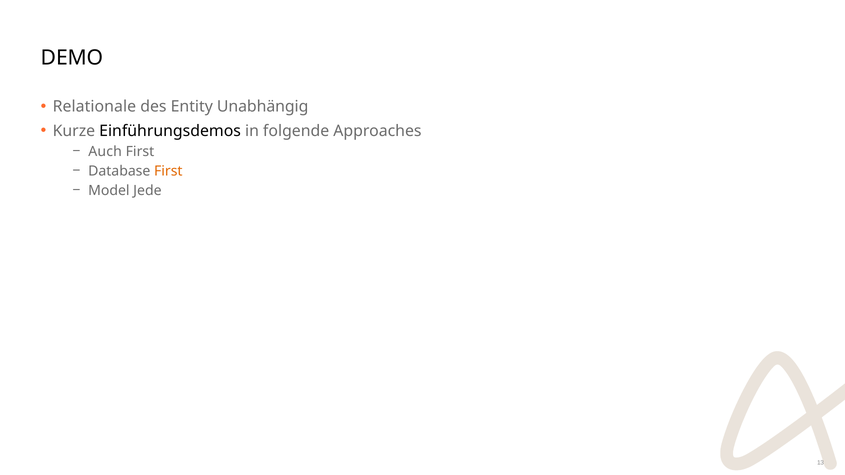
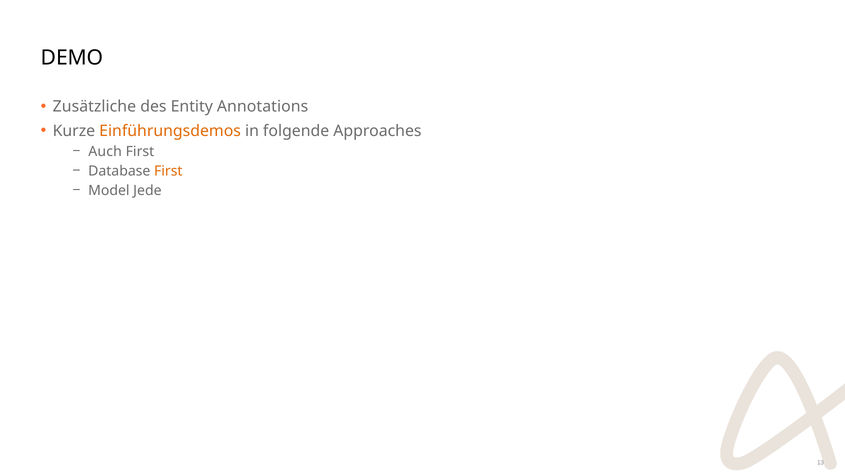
Relationale: Relationale -> Zusätzliche
Unabhängig: Unabhängig -> Annotations
Einführungsdemos colour: black -> orange
